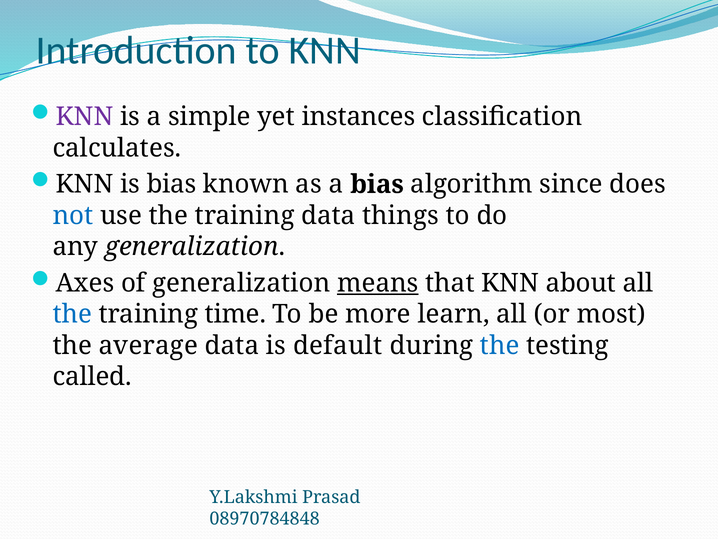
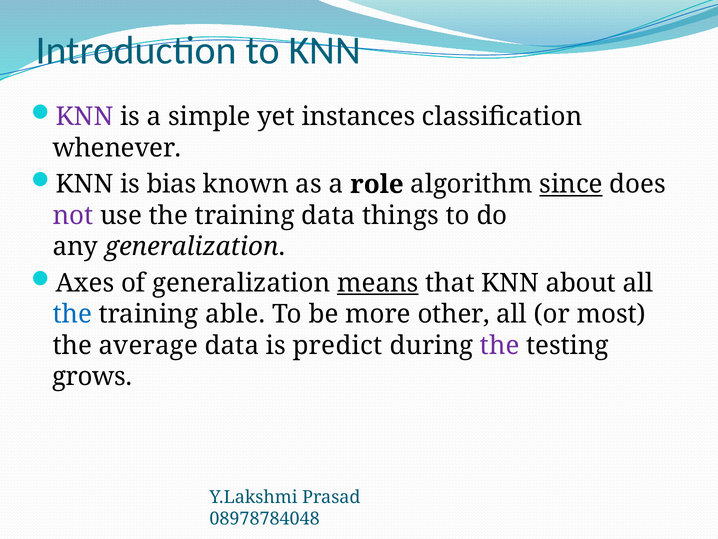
calculates: calculates -> whenever
a bias: bias -> role
since underline: none -> present
not colour: blue -> purple
time: time -> able
learn: learn -> other
default: default -> predict
the at (500, 345) colour: blue -> purple
called: called -> grows
08970784848: 08970784848 -> 08978784048
